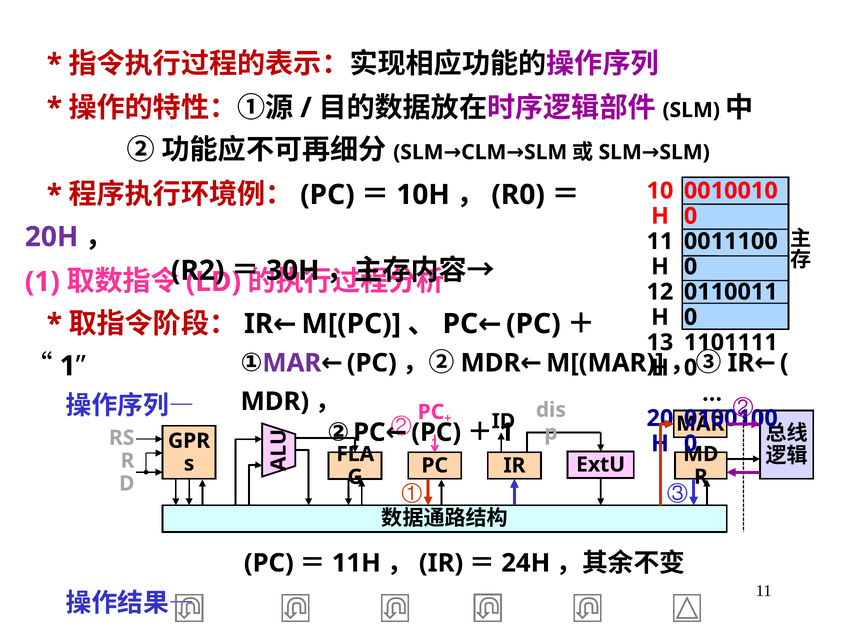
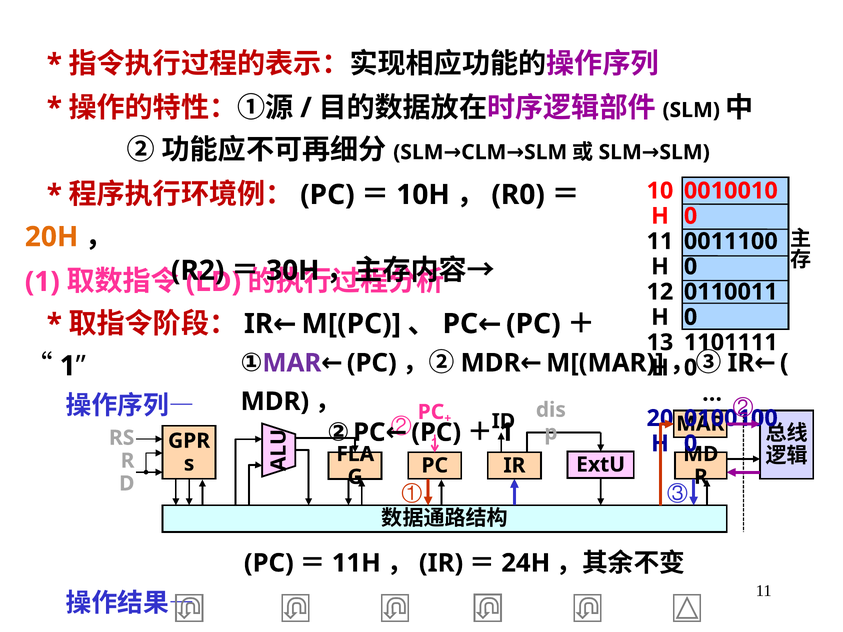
20H colour: purple -> orange
